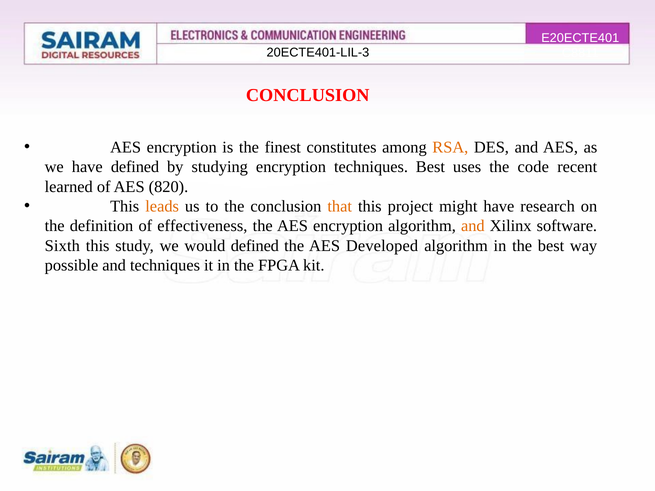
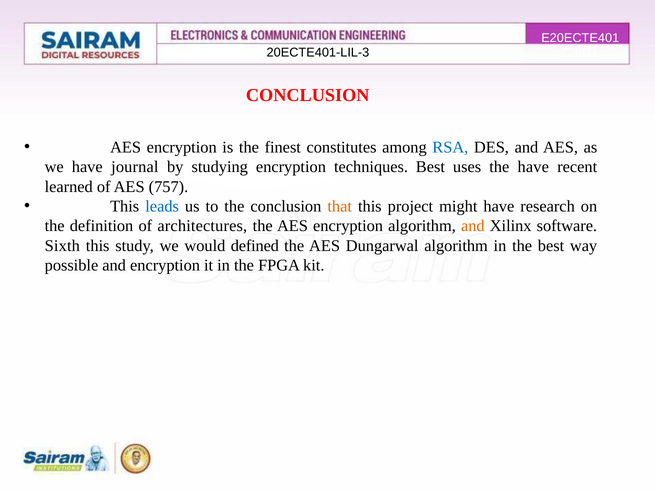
RSA colour: orange -> blue
have defined: defined -> journal
the code: code -> have
820: 820 -> 757
leads colour: orange -> blue
effectiveness: effectiveness -> architectures
Developed: Developed -> Dungarwal
and techniques: techniques -> encryption
